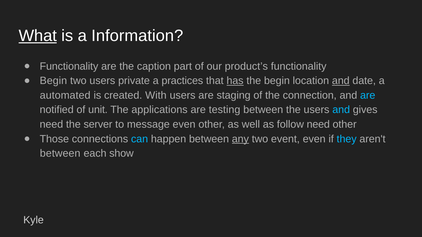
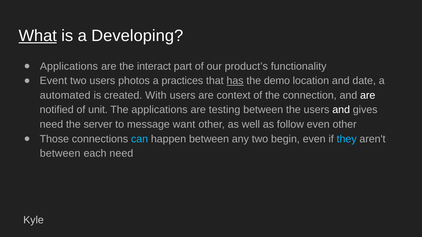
Information: Information -> Developing
Functionality at (69, 66): Functionality -> Applications
caption: caption -> interact
Begin at (53, 81): Begin -> Event
private: private -> photos
the begin: begin -> demo
and at (341, 81) underline: present -> none
staging: staging -> context
are at (368, 95) colour: light blue -> white
and at (341, 110) colour: light blue -> white
message even: even -> want
follow need: need -> even
any underline: present -> none
event: event -> begin
each show: show -> need
